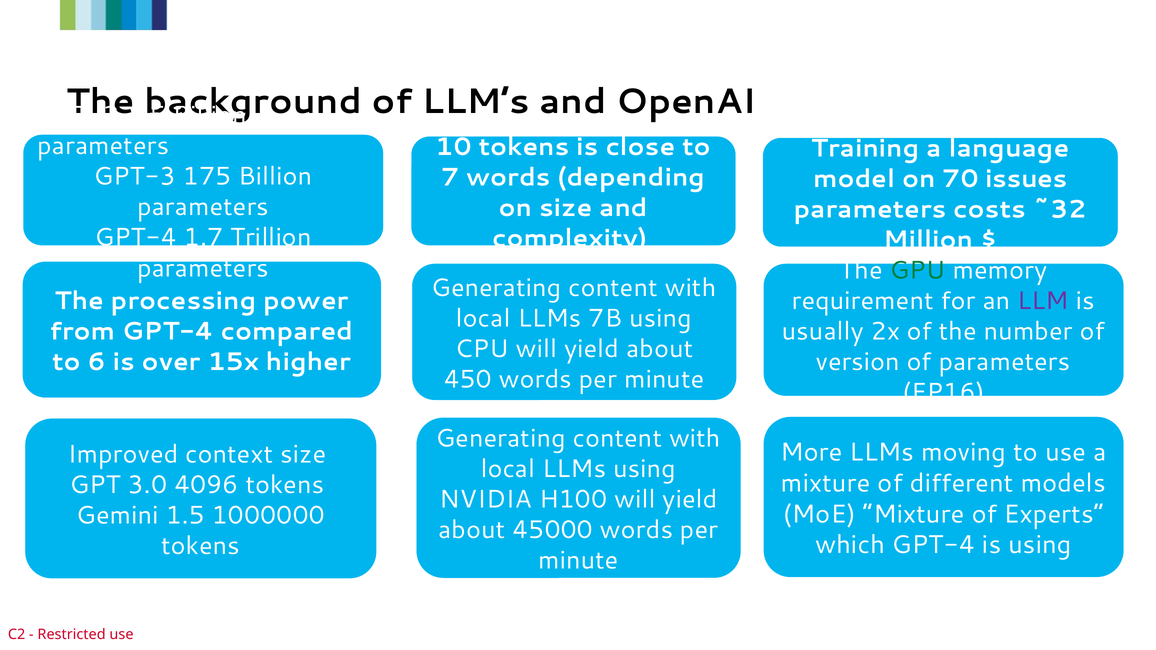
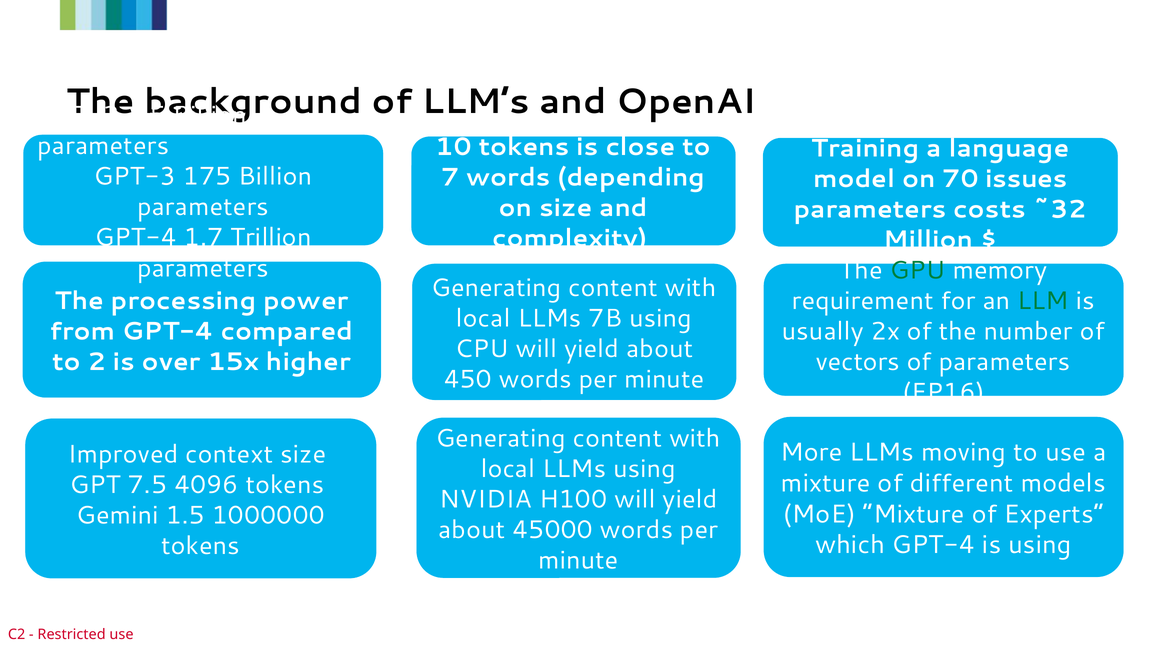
LLM colour: purple -> green
6: 6 -> 2
version: version -> vectors
3.0: 3.0 -> 7.5
